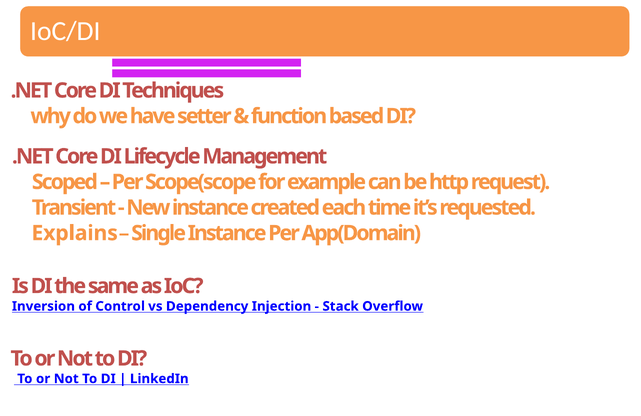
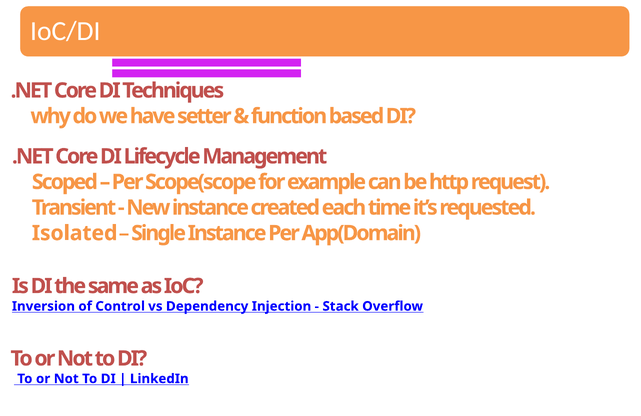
Explains: Explains -> Isolated
